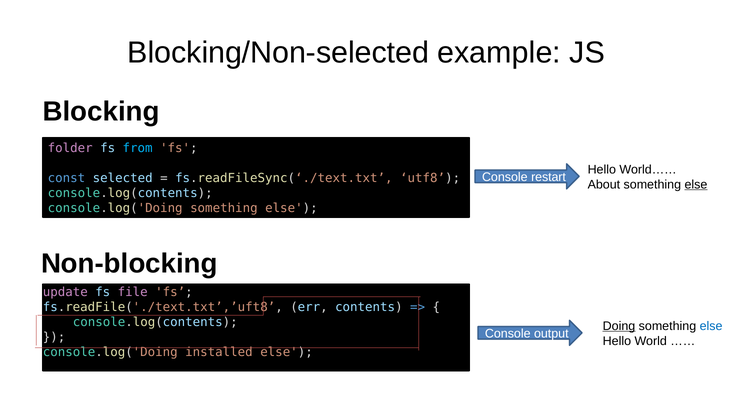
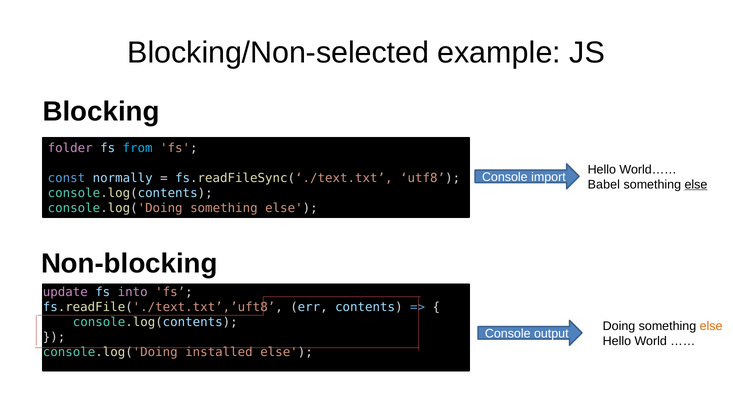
restart: restart -> import
selected: selected -> normally
About: About -> Babel
file: file -> into
Doing underline: present -> none
else at (711, 326) colour: blue -> orange
